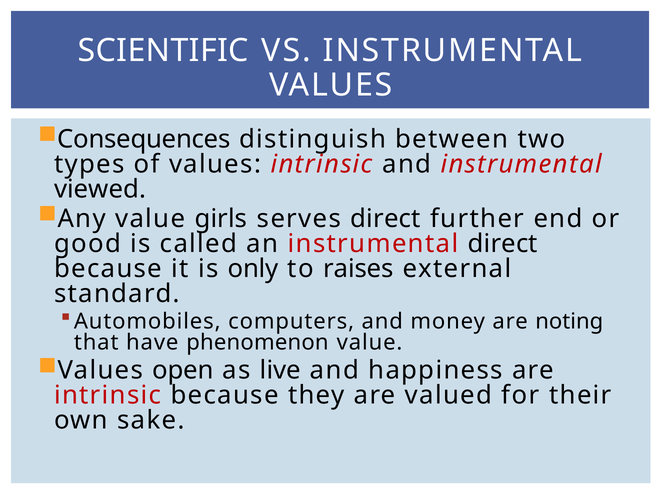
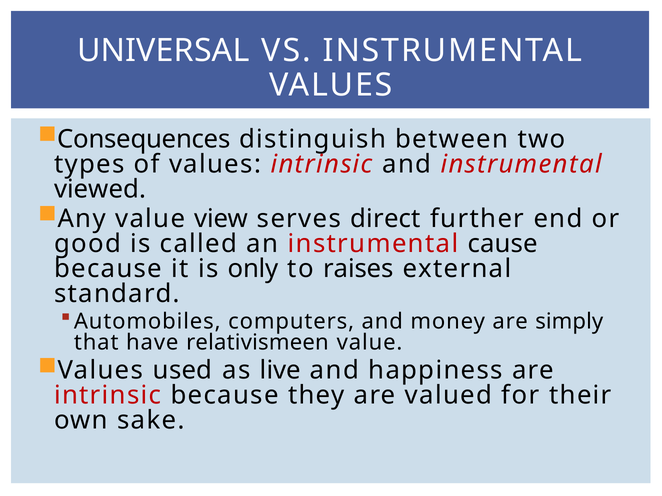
SCIENTIFIC: SCIENTIFIC -> UNIVERSAL
girls: girls -> view
instrumental direct: direct -> cause
noting: noting -> simply
phenomenon: phenomenon -> relativismeen
open: open -> used
